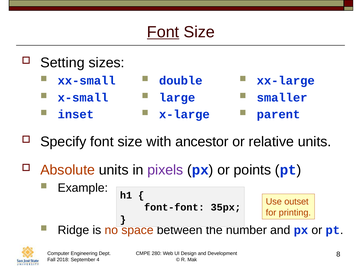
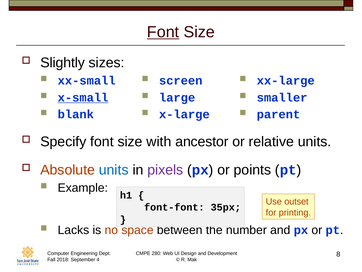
Setting: Setting -> Slightly
double: double -> screen
x-small underline: none -> present
inset: inset -> blank
units at (114, 170) colour: black -> blue
Ridge: Ridge -> Lacks
